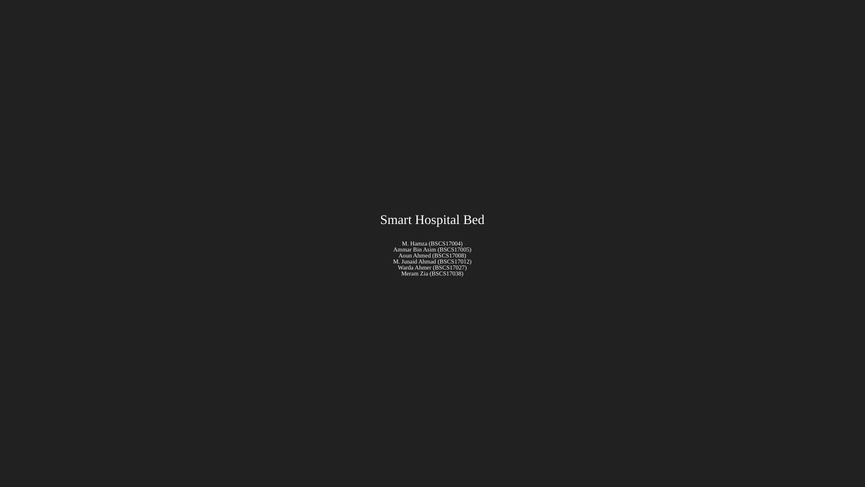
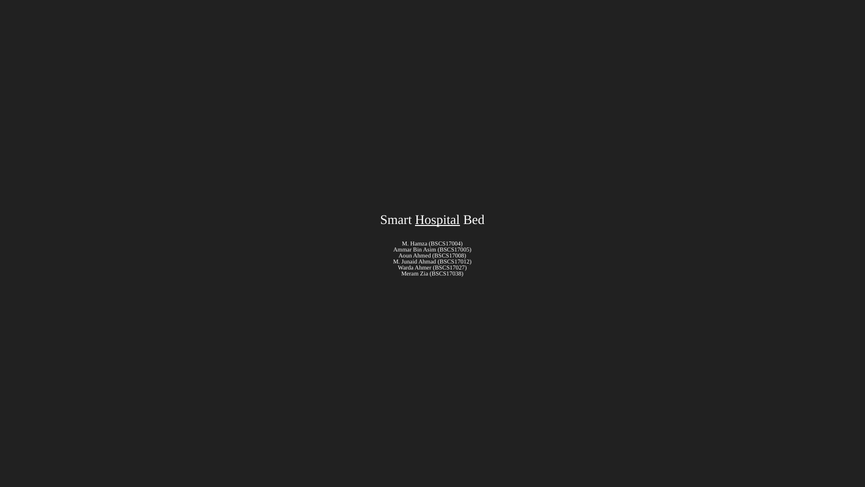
Hospital underline: none -> present
